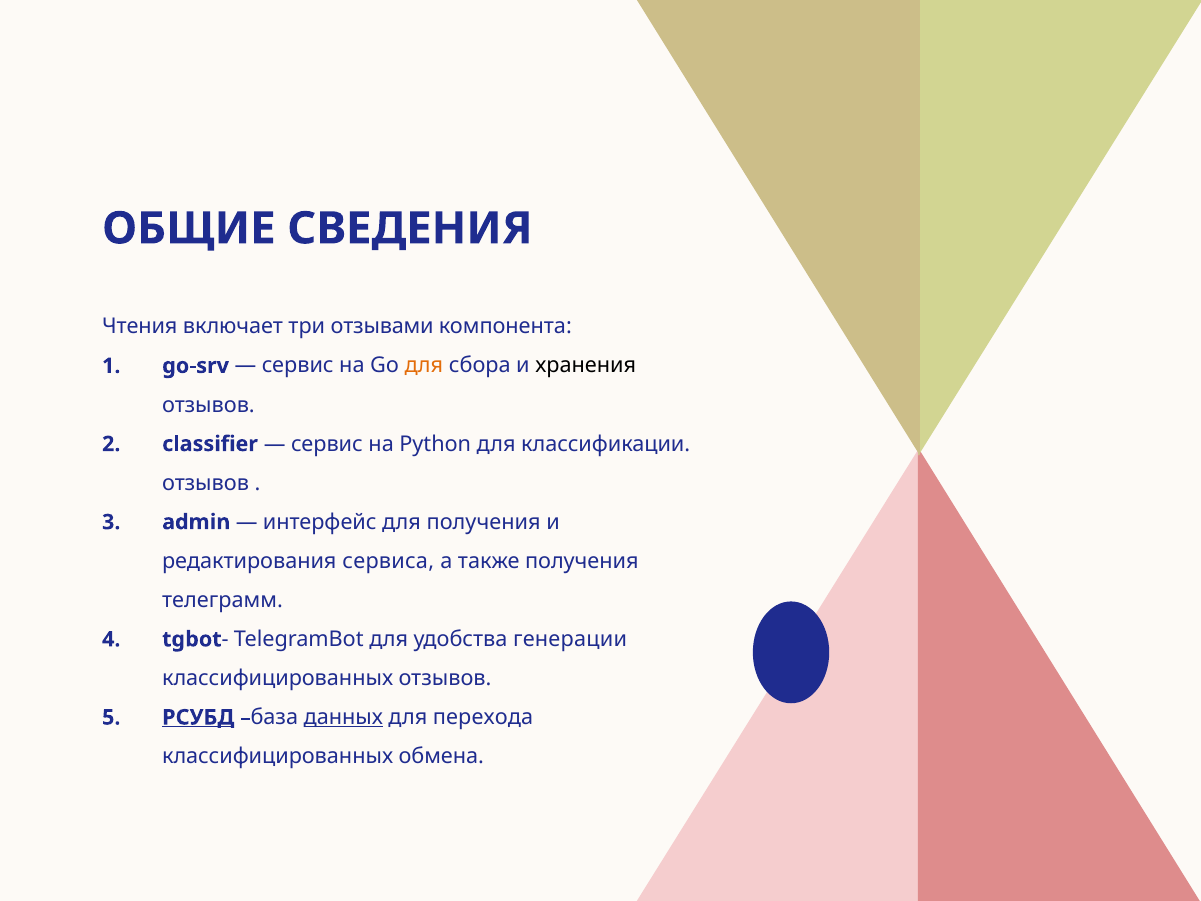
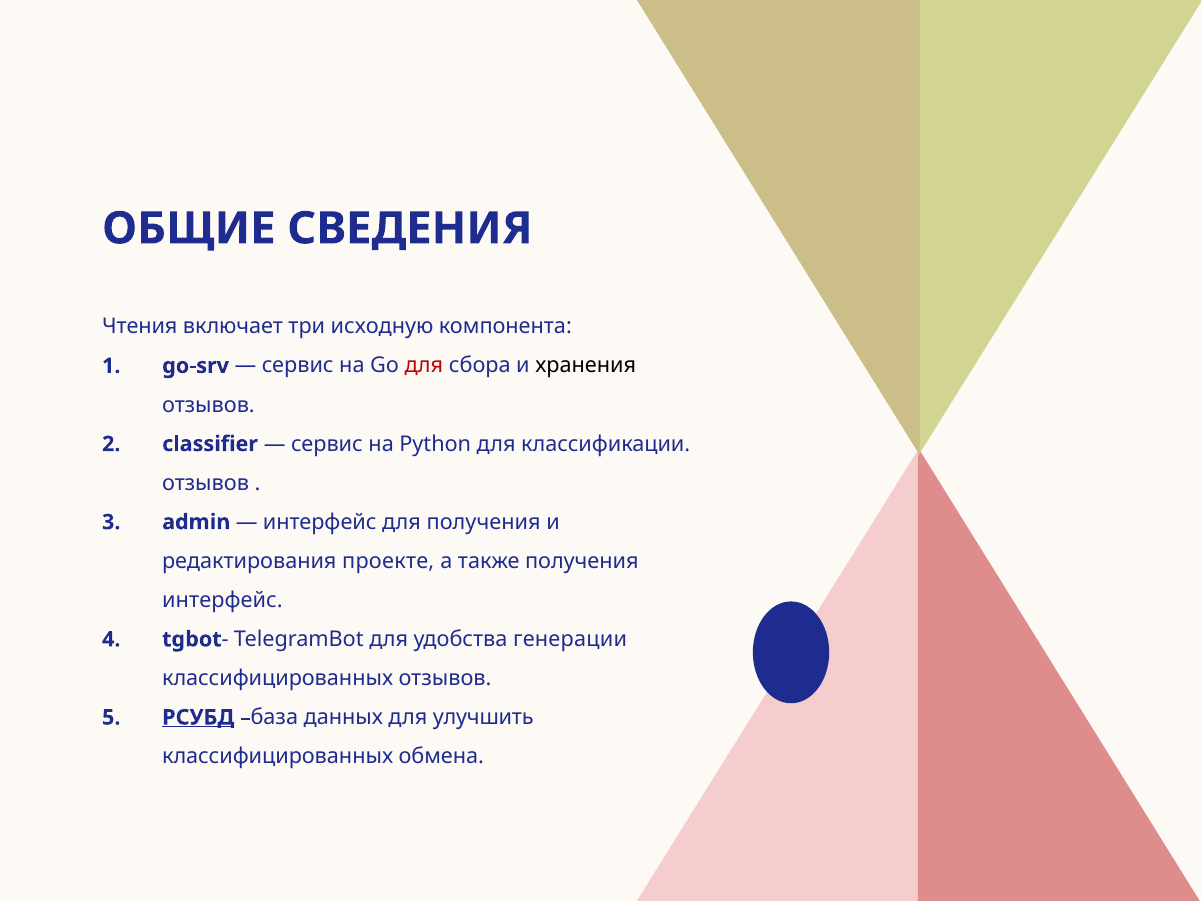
отзывами: отзывами -> исходную
для at (424, 366) colour: orange -> red
сервиса: сервиса -> проекте
телеграмм at (222, 600): телеграмм -> интерфейс
данных underline: present -> none
перехода: перехода -> улучшить
